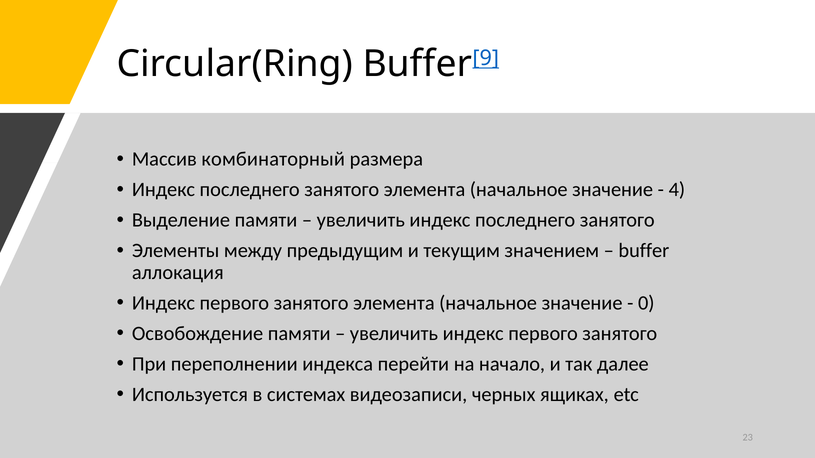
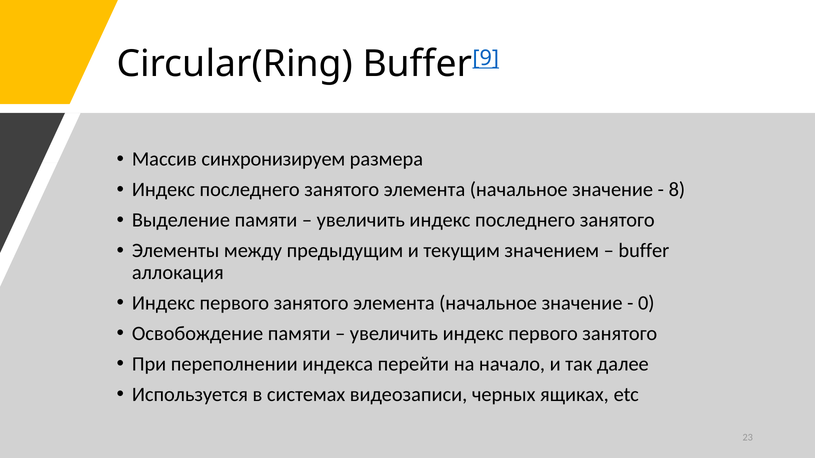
комбинаторный: комбинаторный -> синхронизируем
4: 4 -> 8
